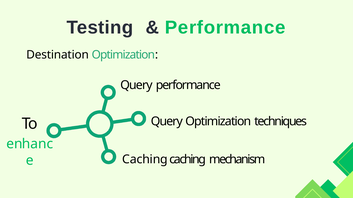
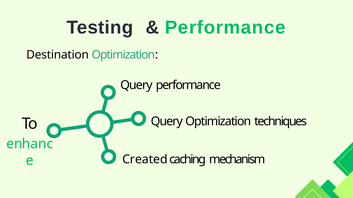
Caching at (145, 160): Caching -> Created
